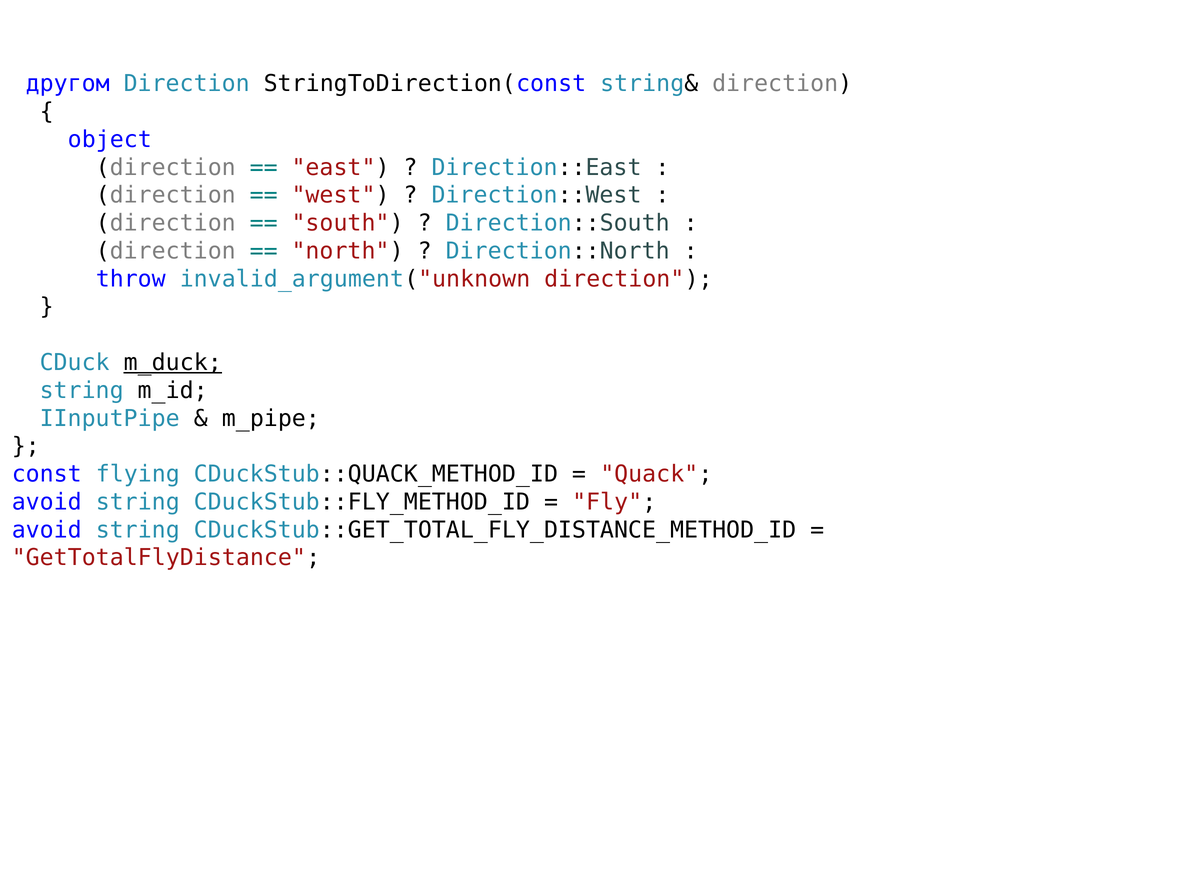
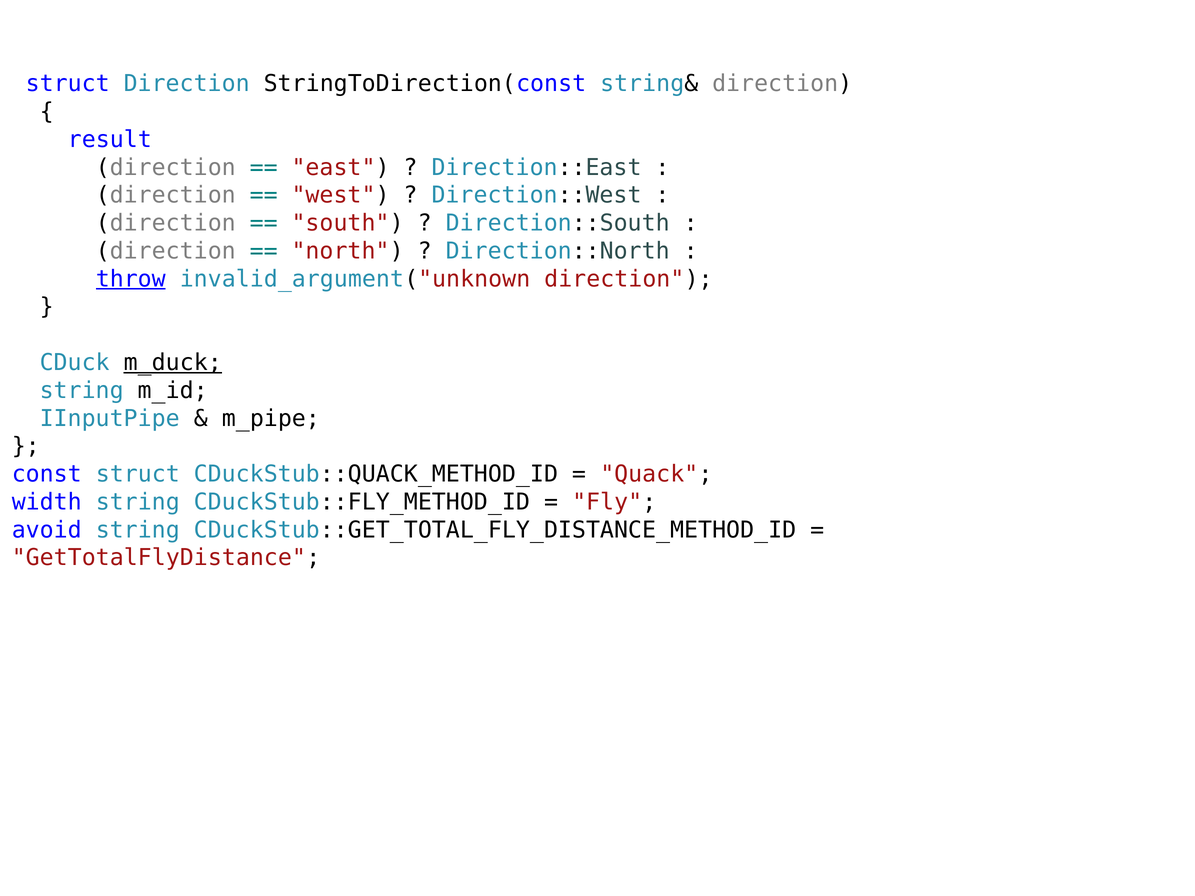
другом at (68, 84): другом -> struct
object: object -> result
throw underline: none -> present
const flying: flying -> struct
avoid at (47, 502): avoid -> width
